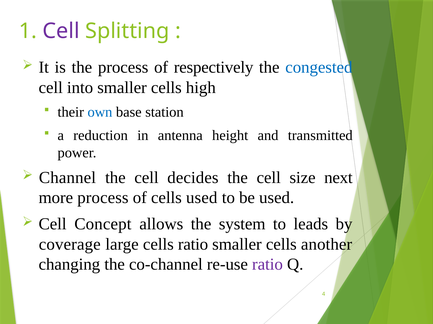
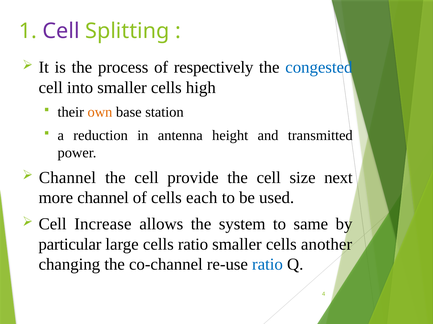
own colour: blue -> orange
decides: decides -> provide
more process: process -> channel
cells used: used -> each
Concept: Concept -> Increase
leads: leads -> same
coverage: coverage -> particular
ratio at (267, 265) colour: purple -> blue
